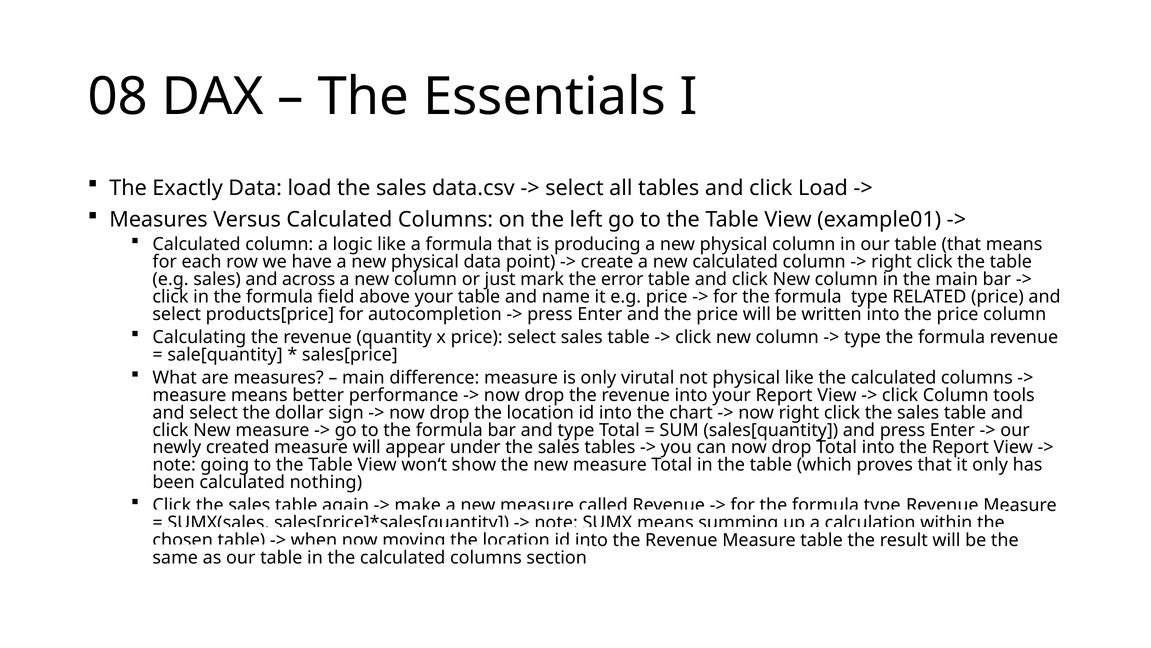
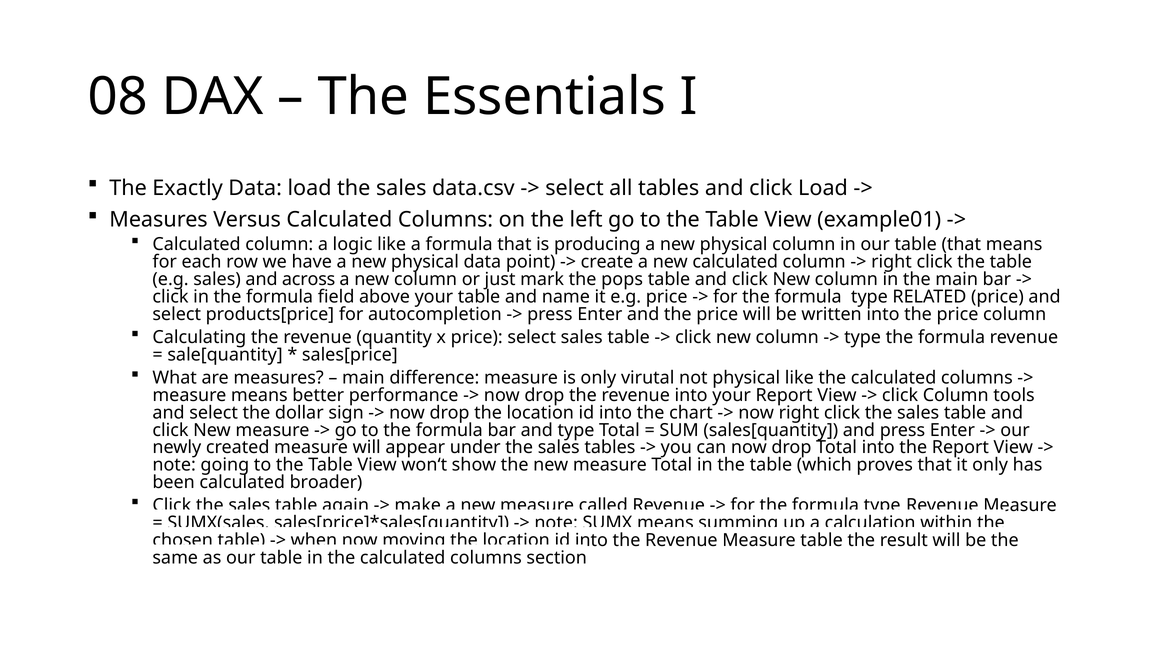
error: error -> pops
nothing: nothing -> broader
